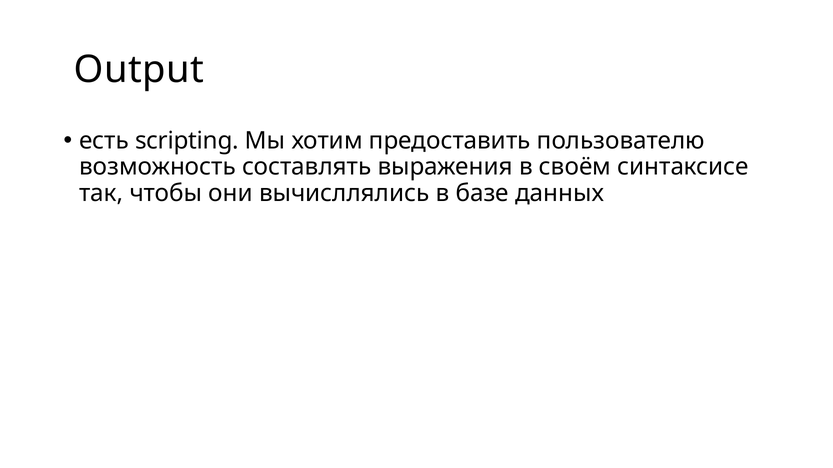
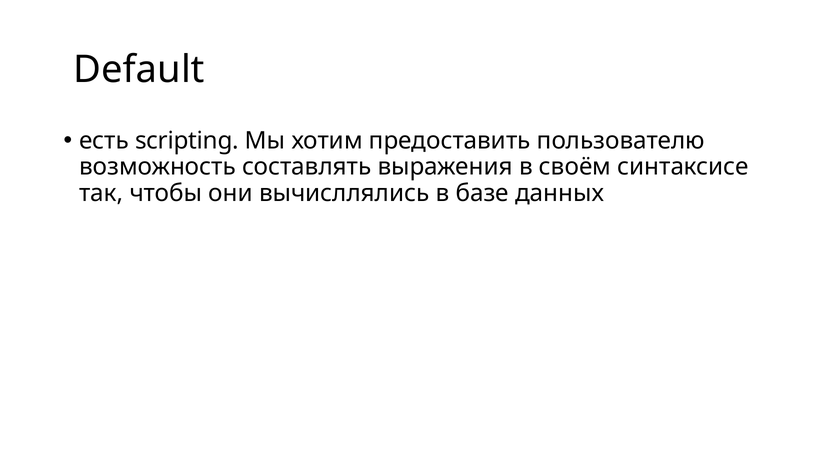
Output: Output -> Default
